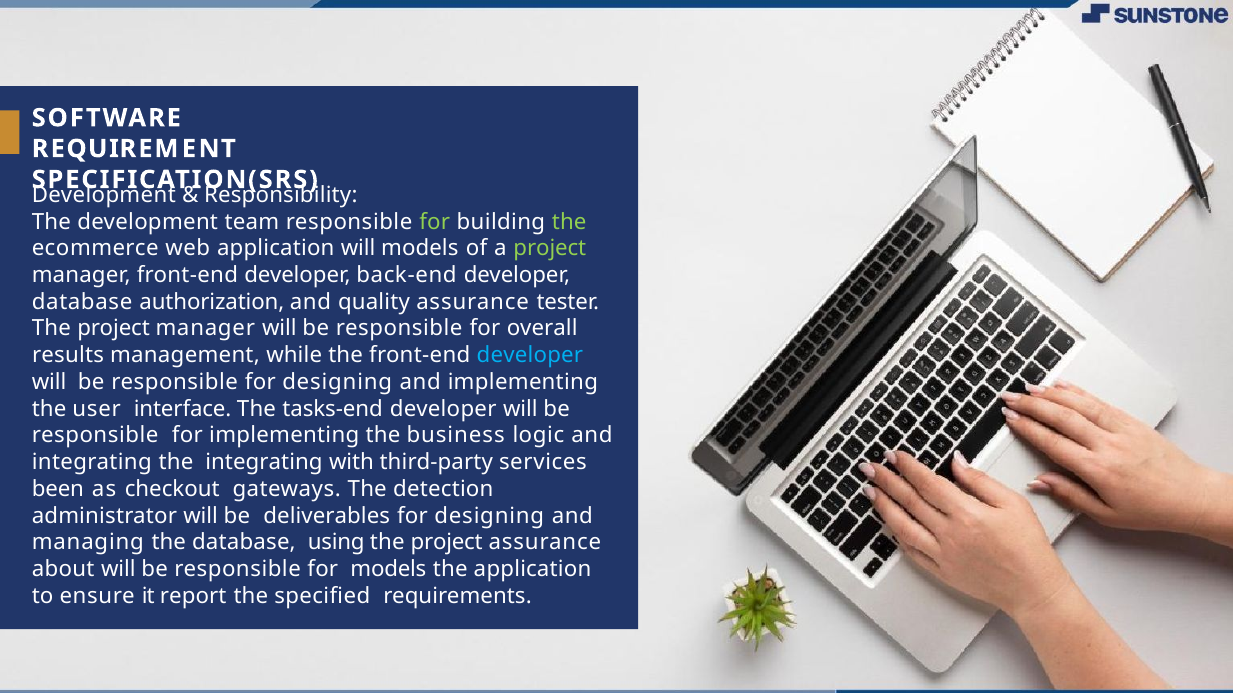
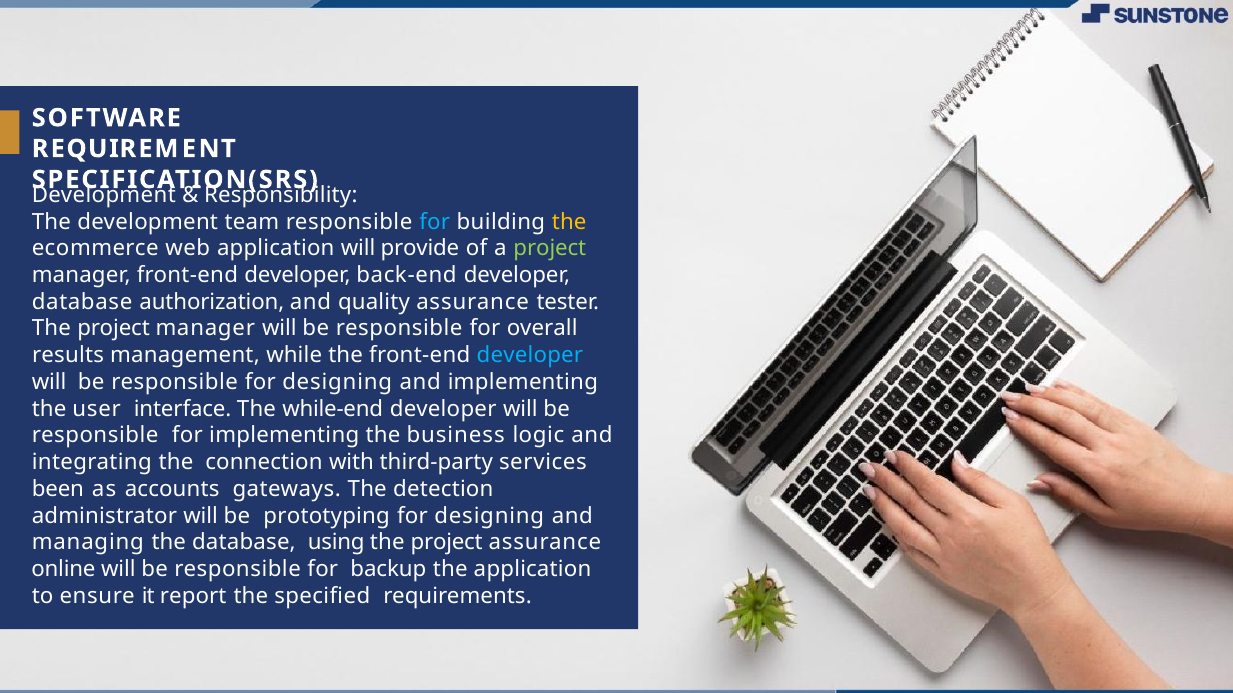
for at (435, 222) colour: light green -> light blue
the at (569, 222) colour: light green -> yellow
will models: models -> provide
tasks-end: tasks-end -> while-end
the integrating: integrating -> connection
checkout: checkout -> accounts
deliverables: deliverables -> prototyping
about: about -> online
for models: models -> backup
